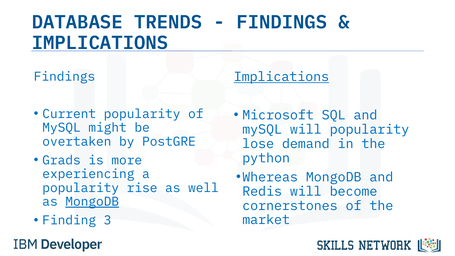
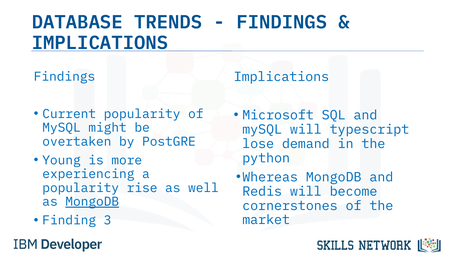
Implications at (281, 77) underline: present -> none
will popularity: popularity -> typescript
Grads: Grads -> Young
